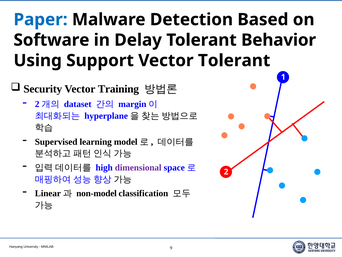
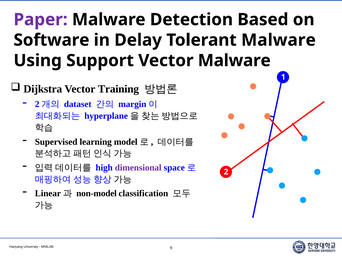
Paper colour: blue -> purple
Tolerant Behavior: Behavior -> Malware
Vector Tolerant: Tolerant -> Malware
Security: Security -> Dijkstra
